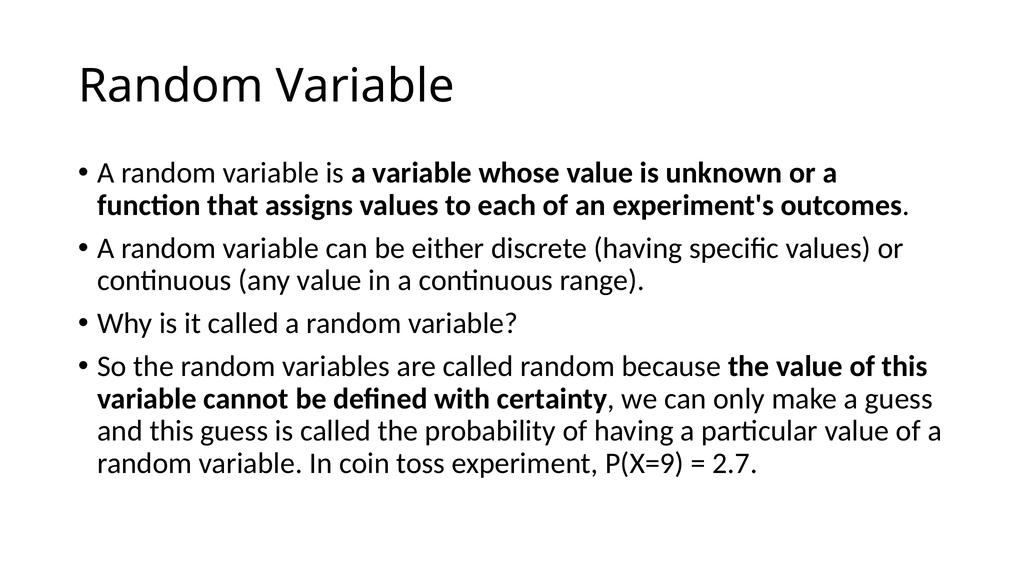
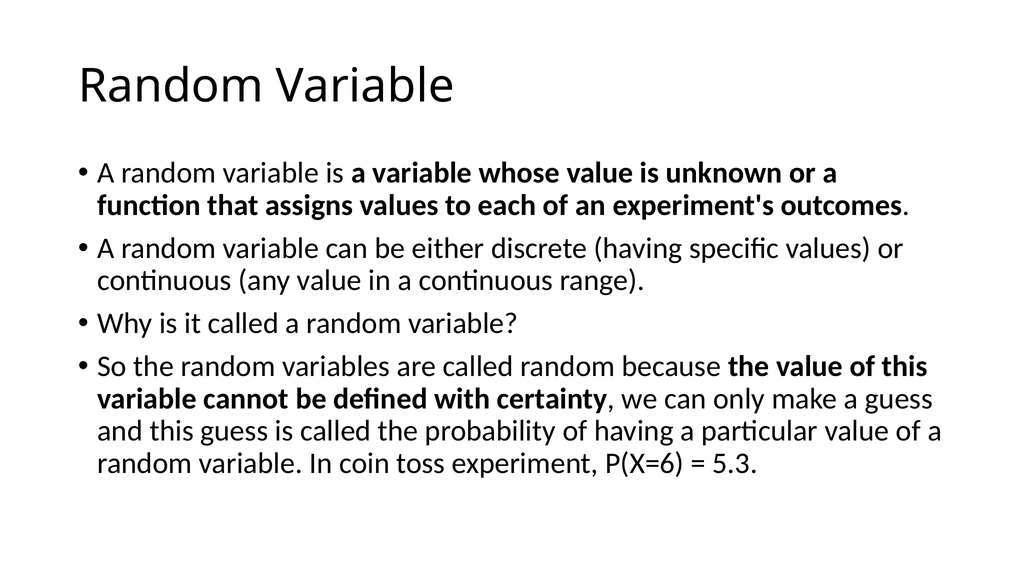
P(X=9: P(X=9 -> P(X=6
2.7: 2.7 -> 5.3
